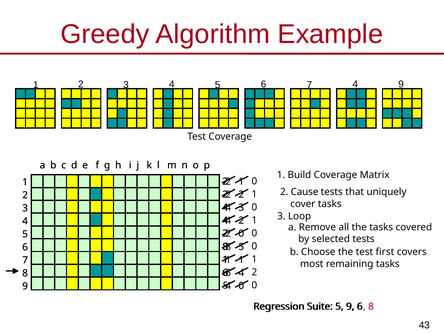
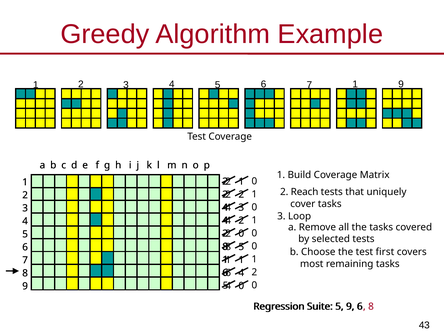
4 at (355, 84): 4 -> 1
Cause: Cause -> Reach
